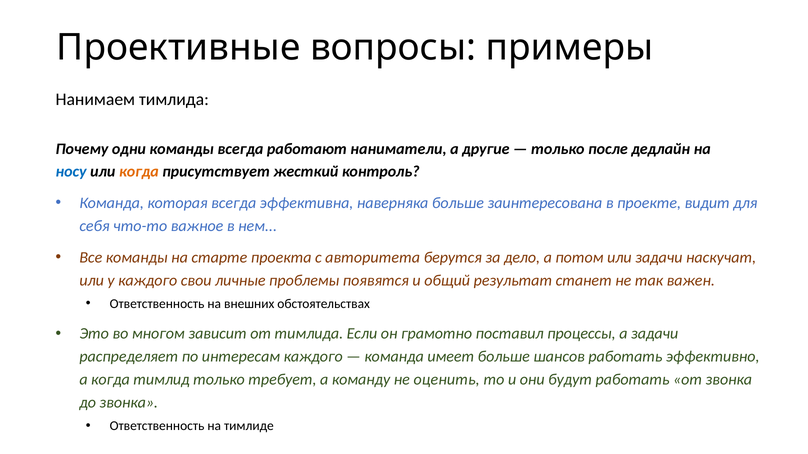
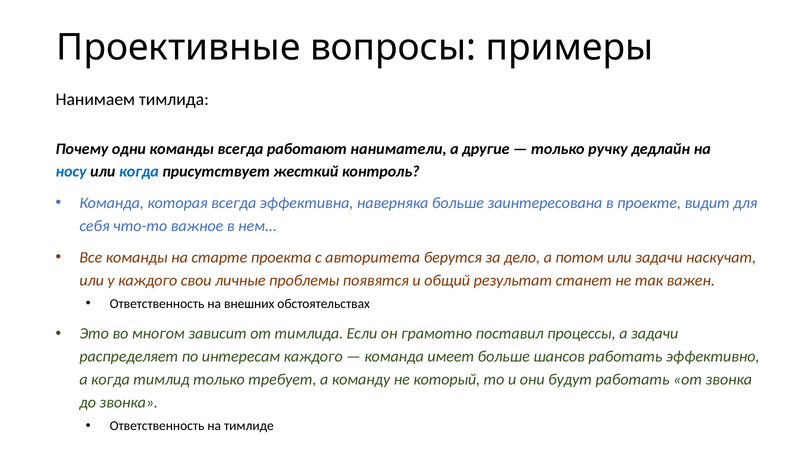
после: после -> ручку
когда at (139, 172) colour: orange -> blue
оценить: оценить -> который
